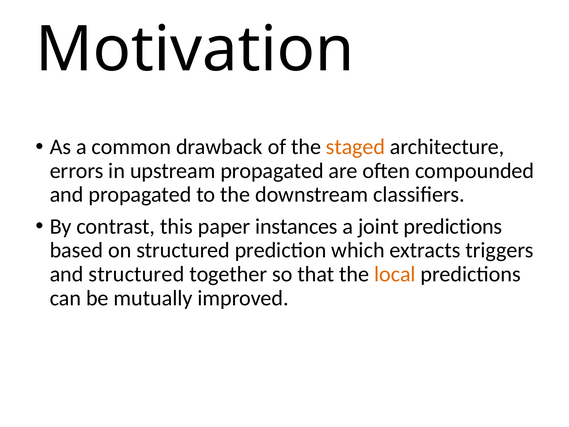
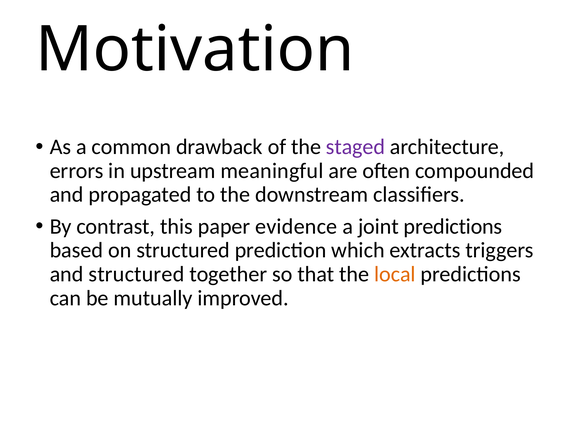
staged colour: orange -> purple
upstream propagated: propagated -> meaningful
instances: instances -> evidence
